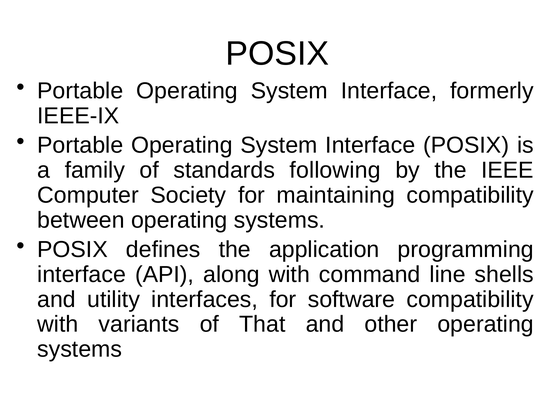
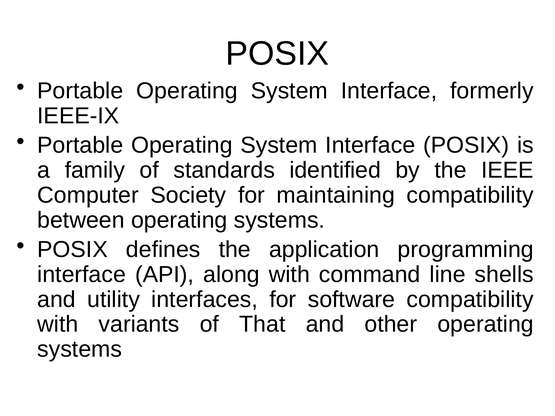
following: following -> identified
